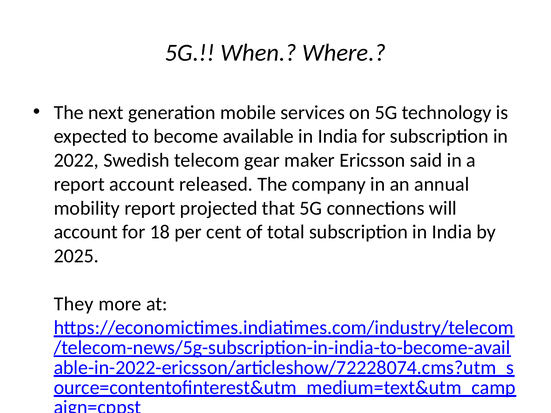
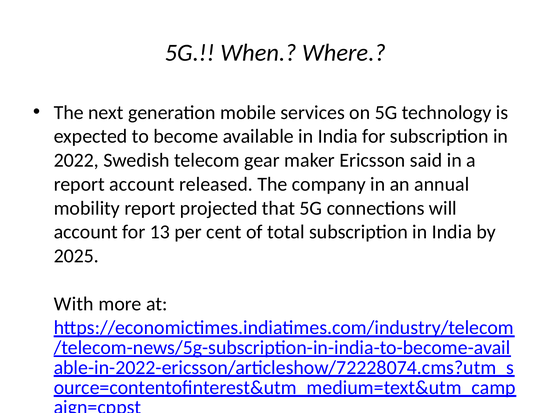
18: 18 -> 13
They: They -> With
